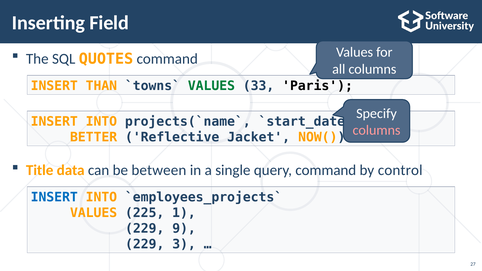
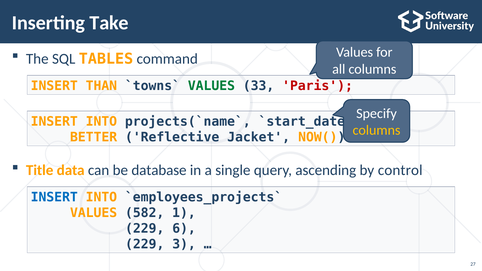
Field: Field -> Take
QUOTES: QUOTES -> TABLES
Paris colour: black -> red
columns at (377, 130) colour: pink -> yellow
between: between -> database
query command: command -> ascending
225: 225 -> 582
9: 9 -> 6
